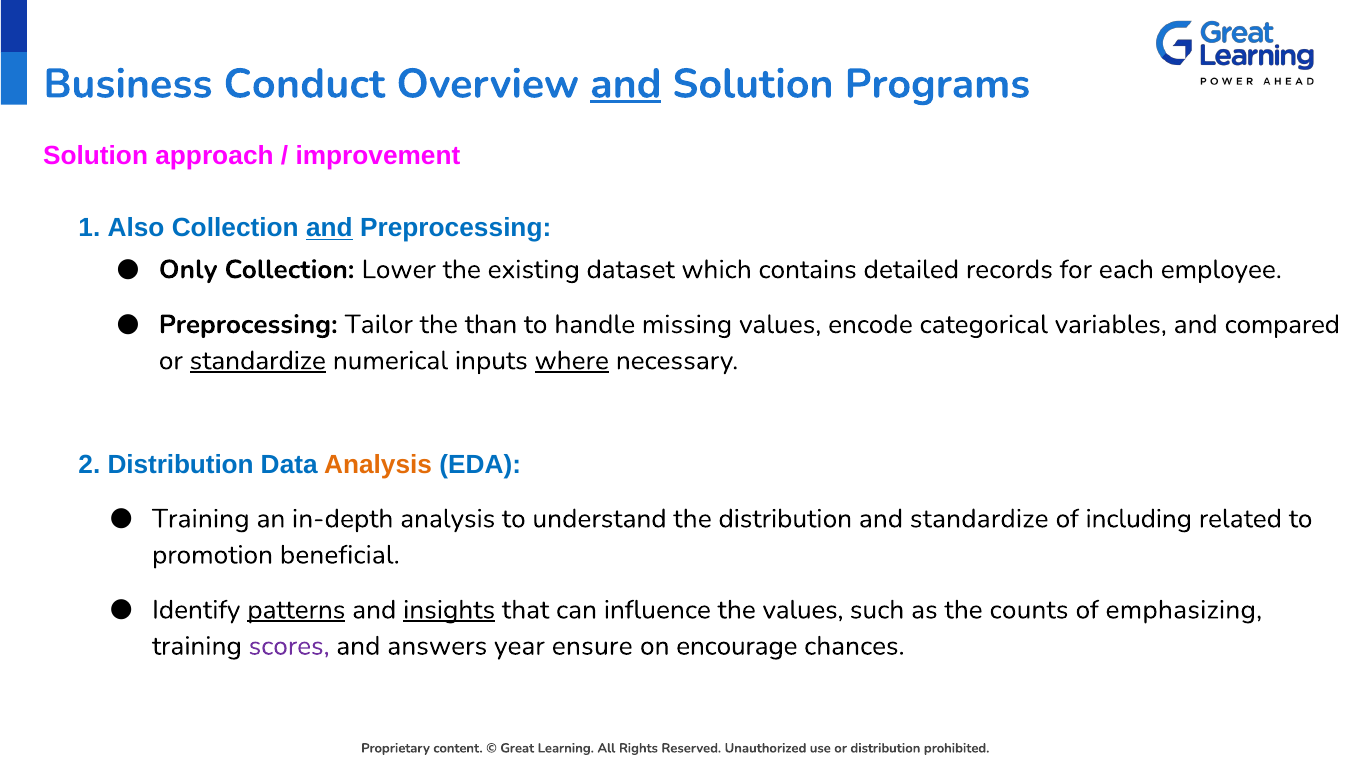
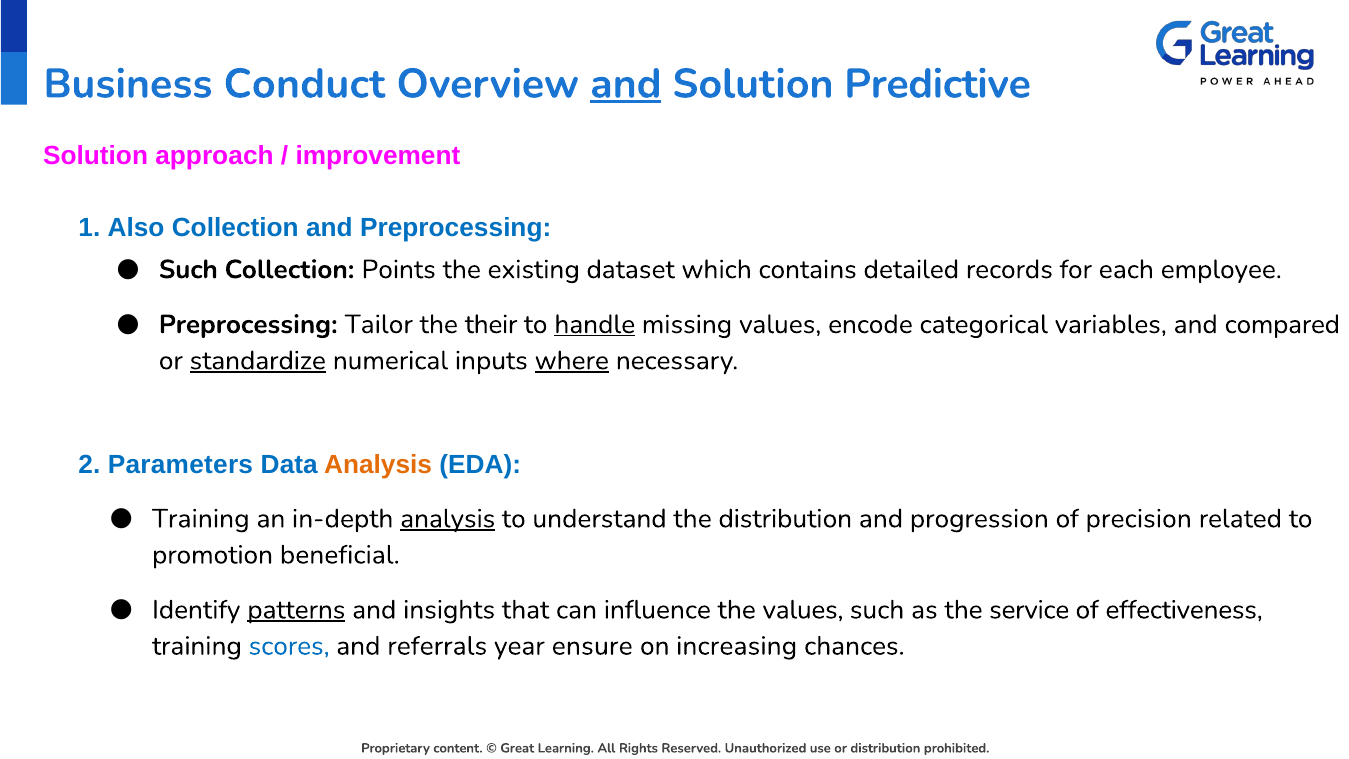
Programs: Programs -> Predictive
and at (329, 228) underline: present -> none
Only at (188, 269): Only -> Such
Lower: Lower -> Points
than: than -> their
handle underline: none -> present
2 Distribution: Distribution -> Parameters
analysis at (448, 519) underline: none -> present
and standardize: standardize -> progression
including: including -> precision
insights underline: present -> none
counts: counts -> service
emphasizing: emphasizing -> effectiveness
scores colour: purple -> blue
answers: answers -> referrals
encourage: encourage -> increasing
